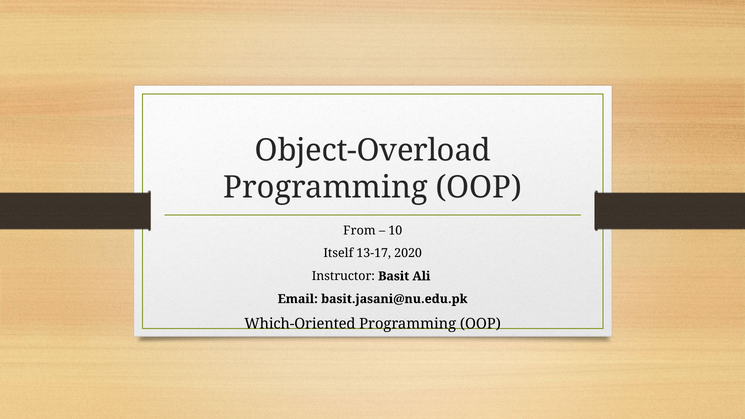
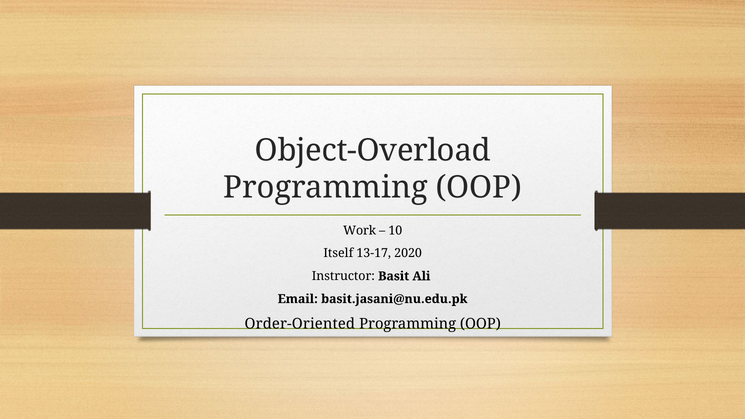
From: From -> Work
Which-Oriented: Which-Oriented -> Order-Oriented
